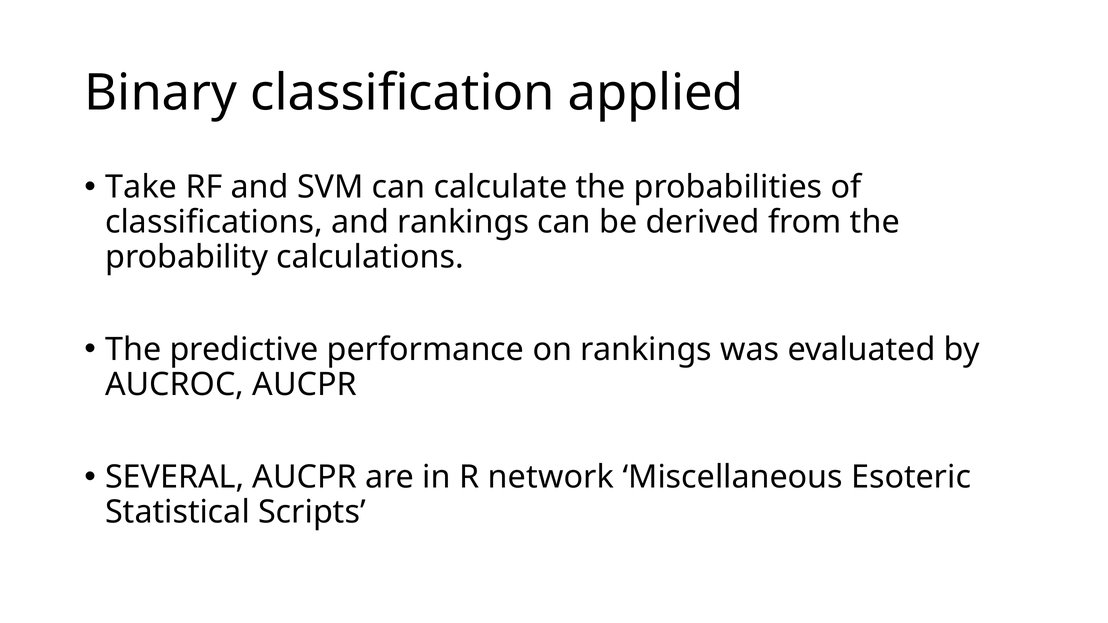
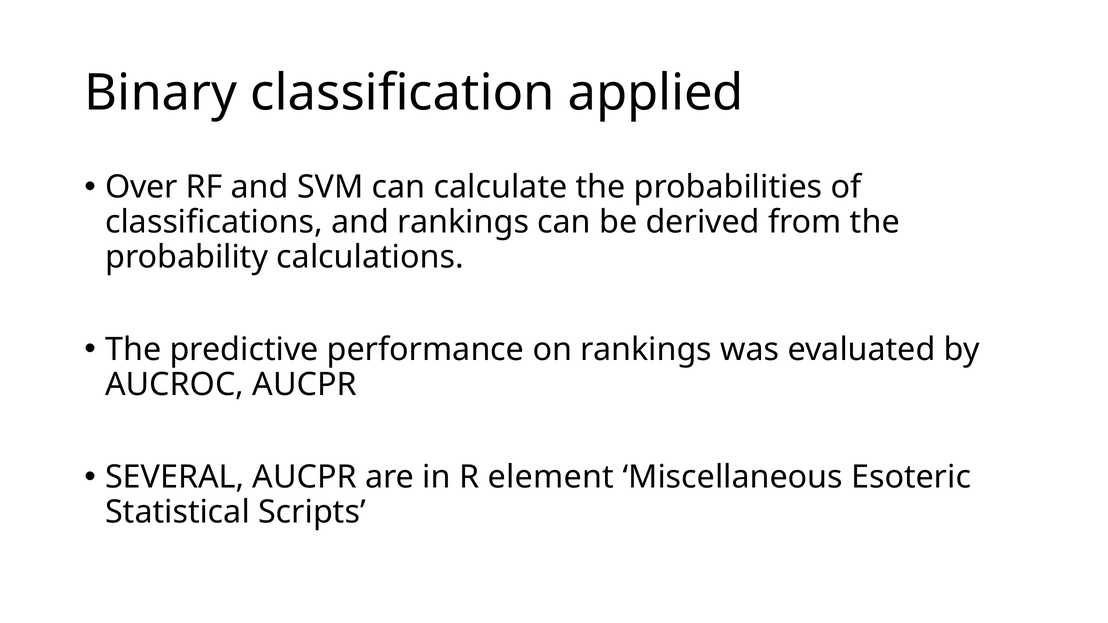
Take: Take -> Over
network: network -> element
